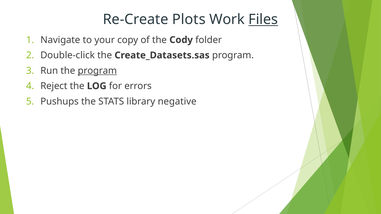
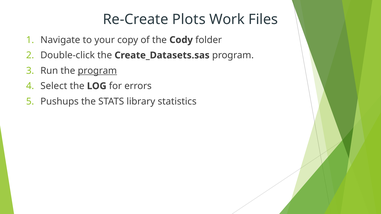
Files underline: present -> none
Reject: Reject -> Select
negative: negative -> statistics
